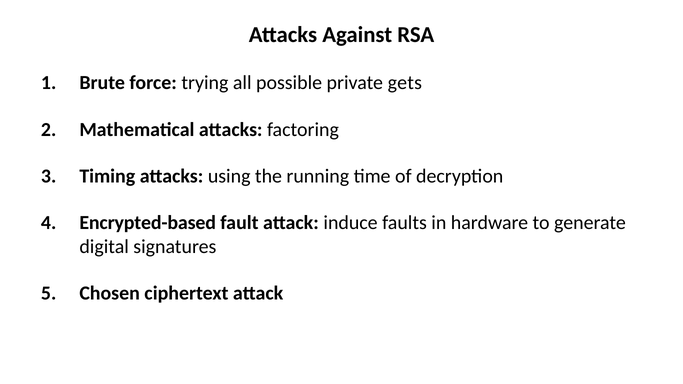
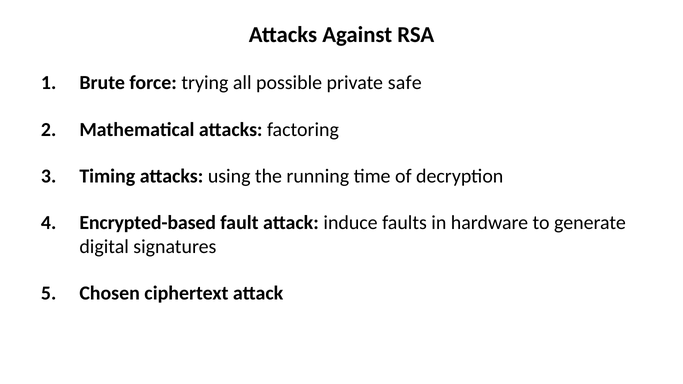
gets: gets -> safe
